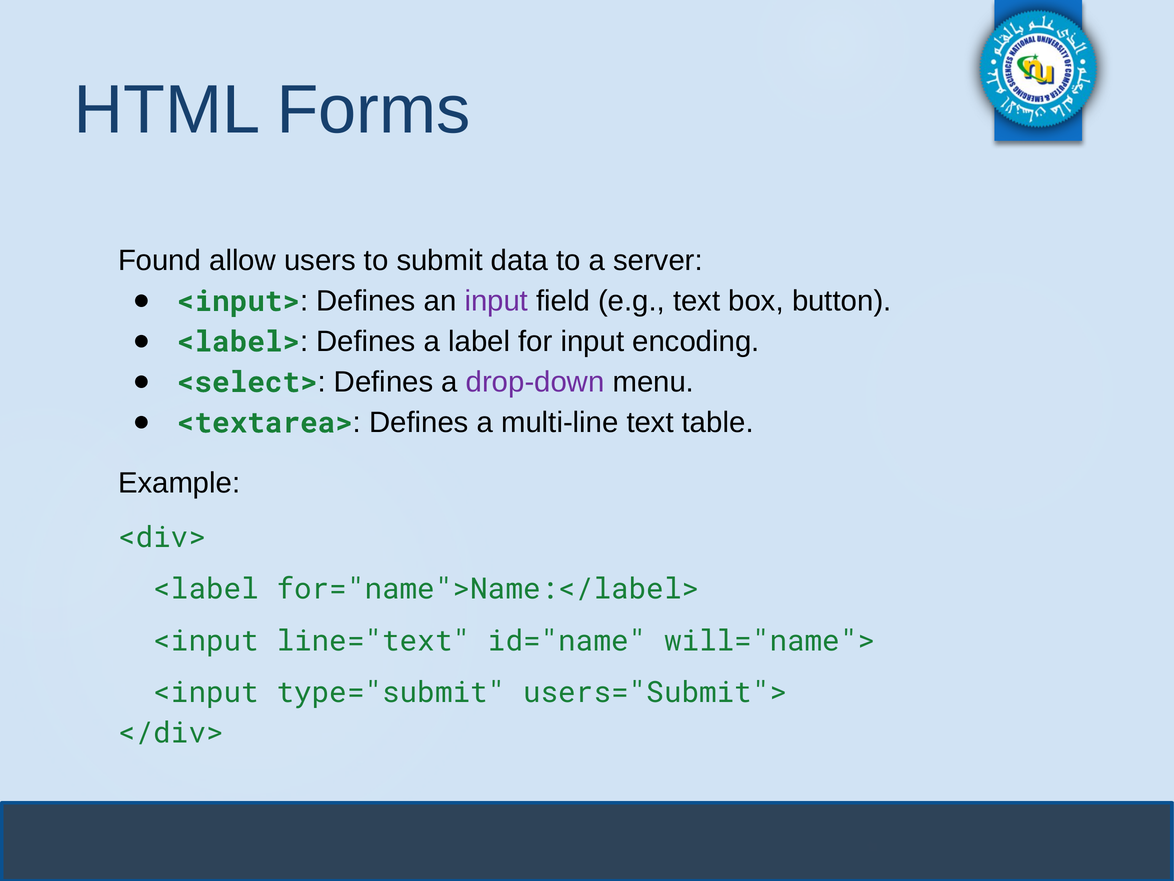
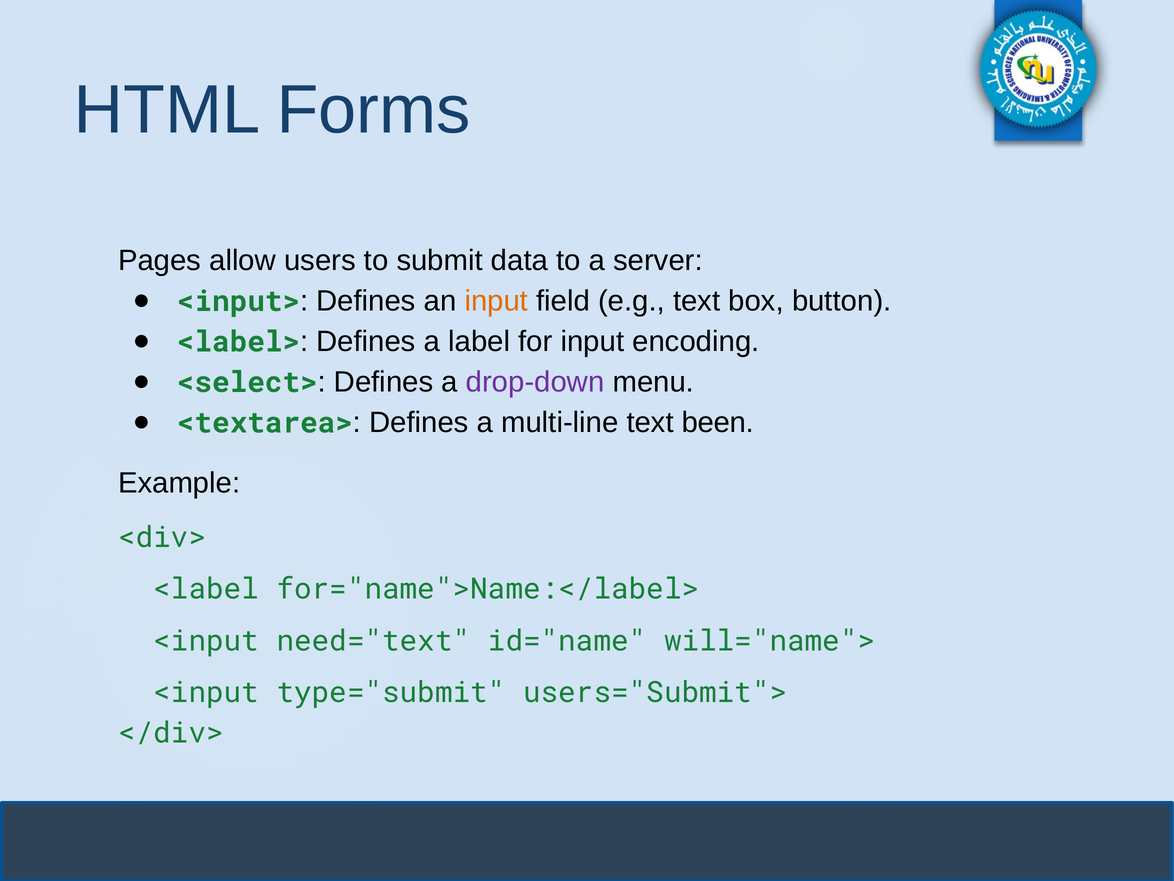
Found: Found -> Pages
input at (496, 301) colour: purple -> orange
table: table -> been
line="text: line="text -> need="text
